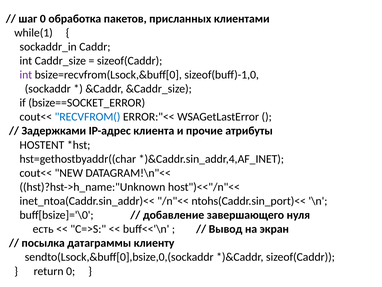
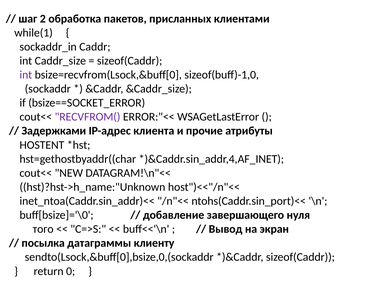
шаг 0: 0 -> 2
RECVFROM( colour: blue -> purple
есть: есть -> того
